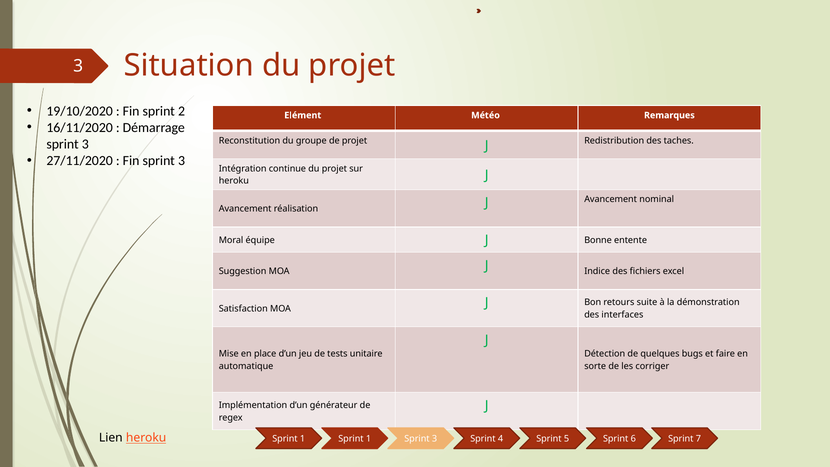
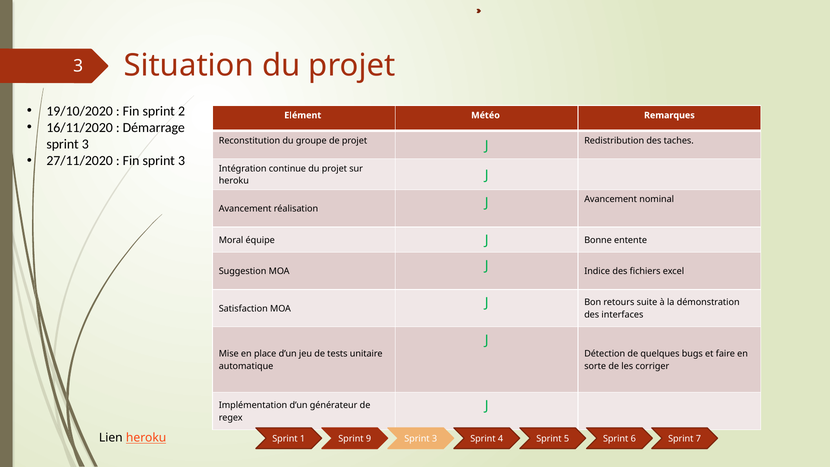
1 Sprint 1: 1 -> 9
